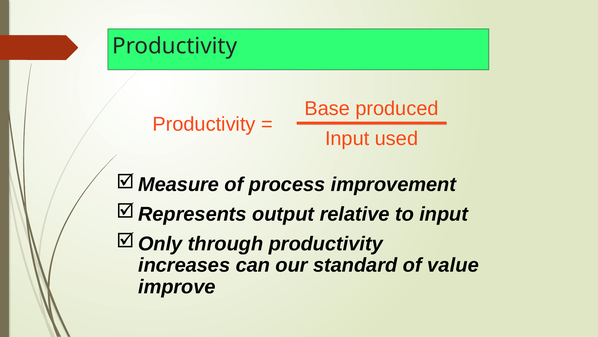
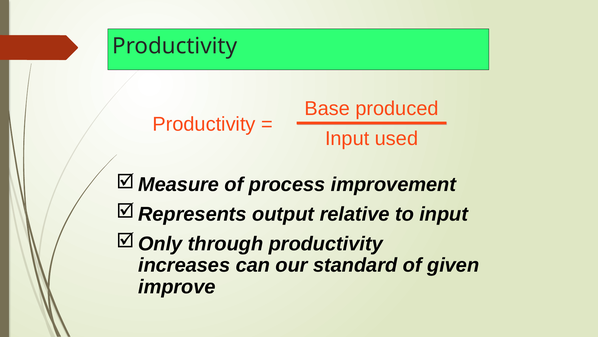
value: value -> given
